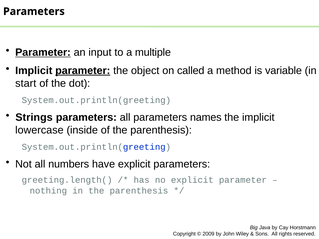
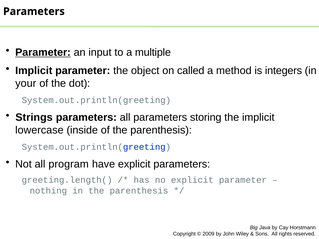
parameter at (83, 71) underline: present -> none
variable: variable -> integers
start: start -> your
names: names -> storing
numbers: numbers -> program
